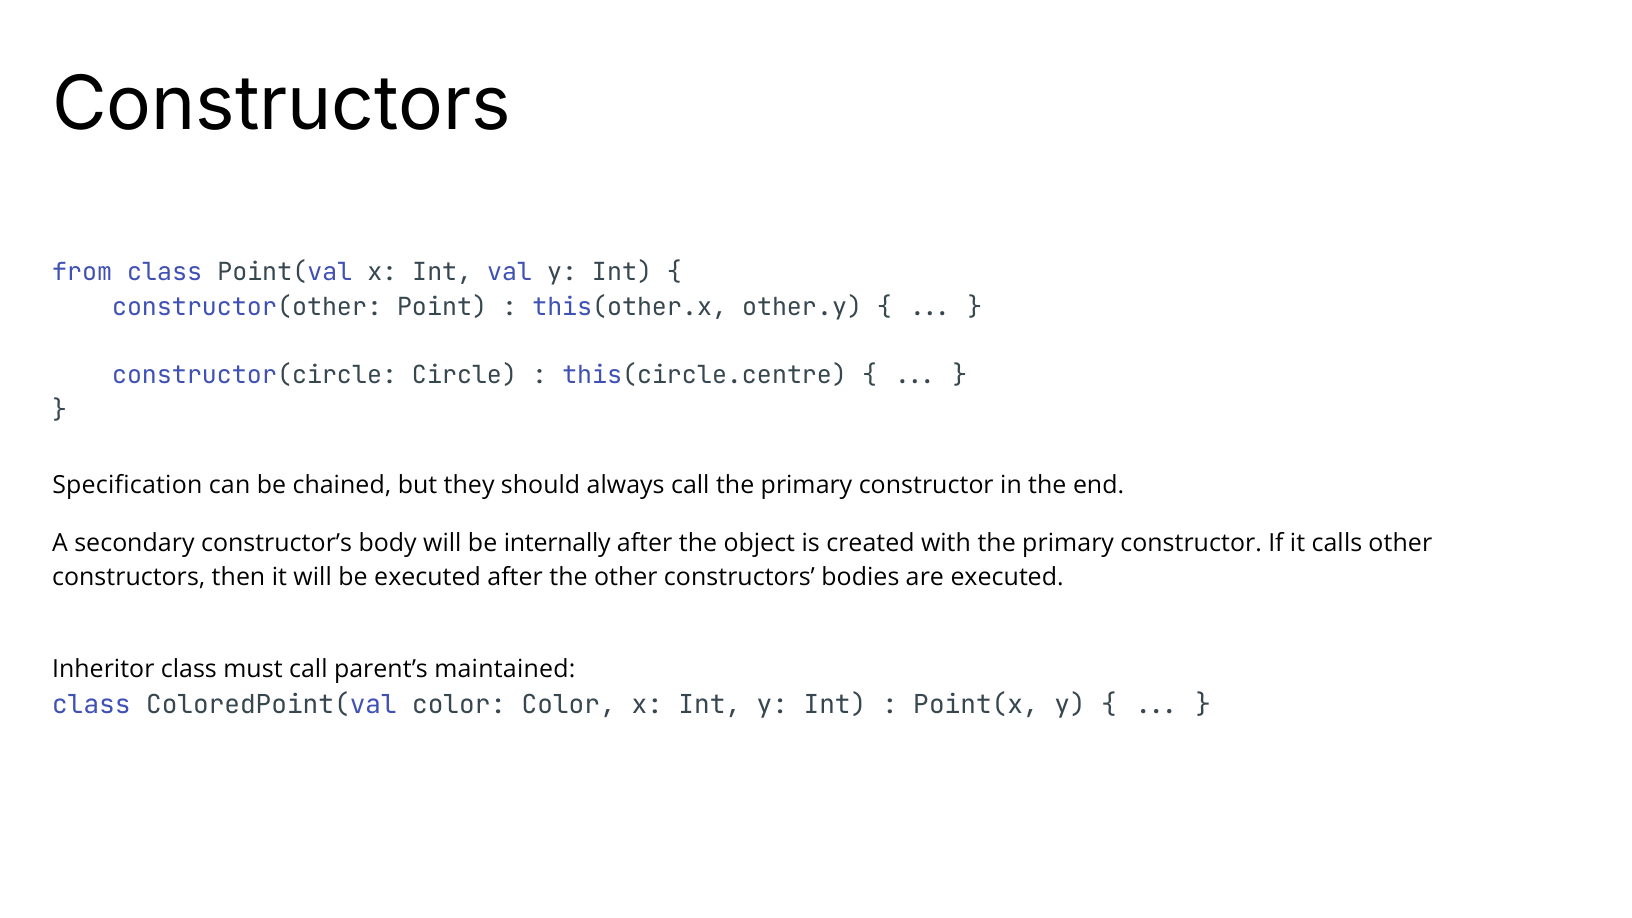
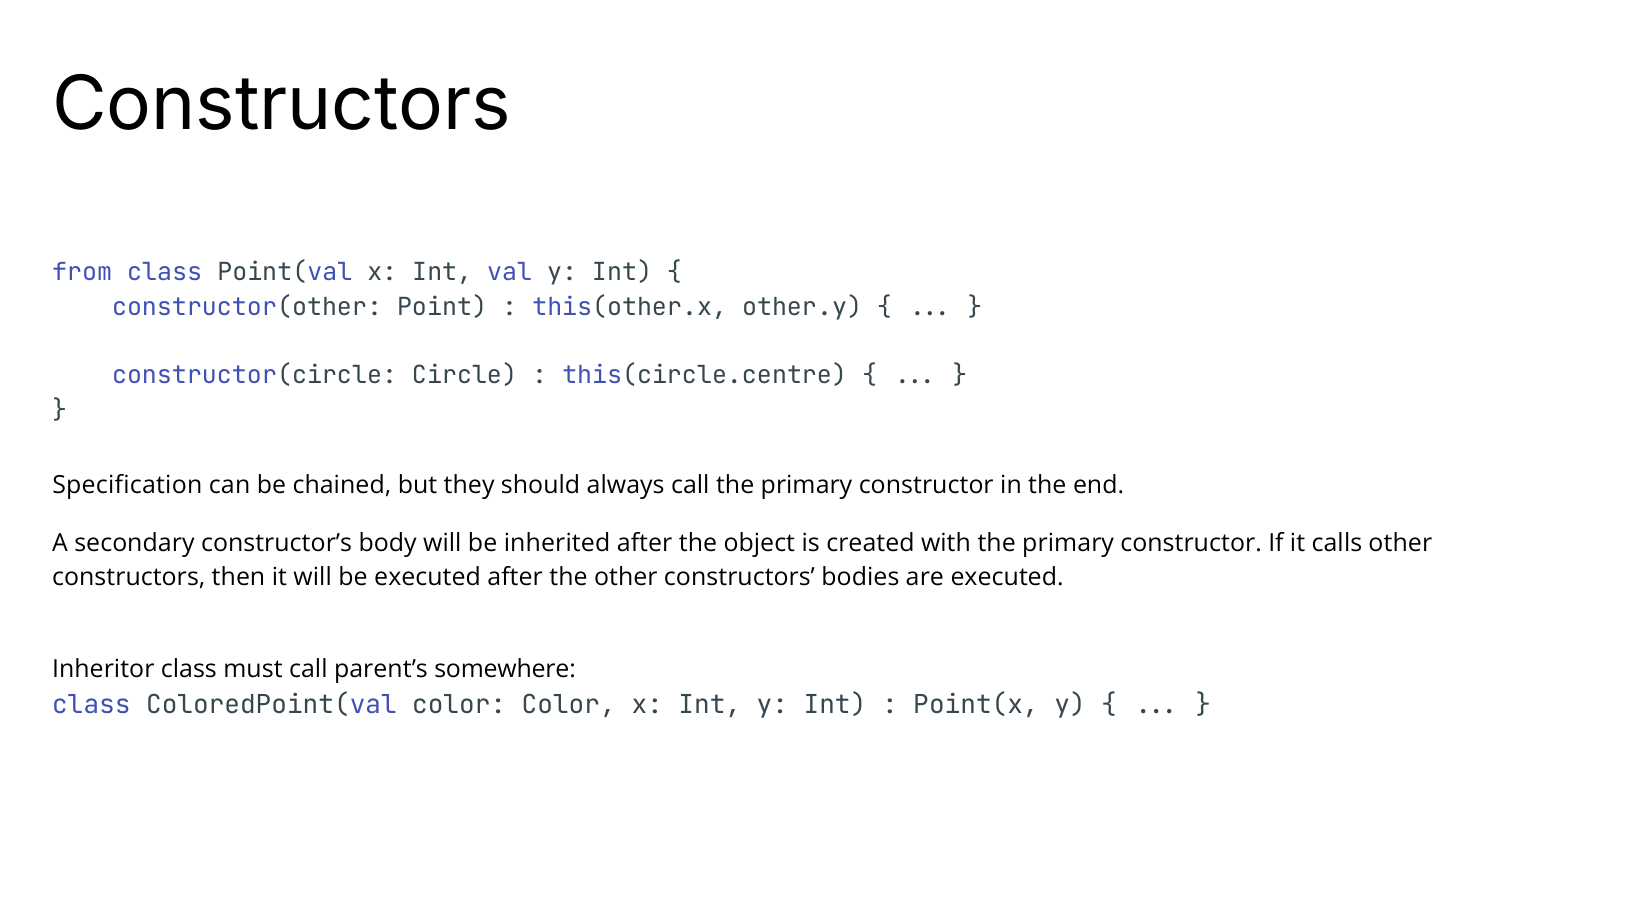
internally: internally -> inherited
maintained: maintained -> somewhere
